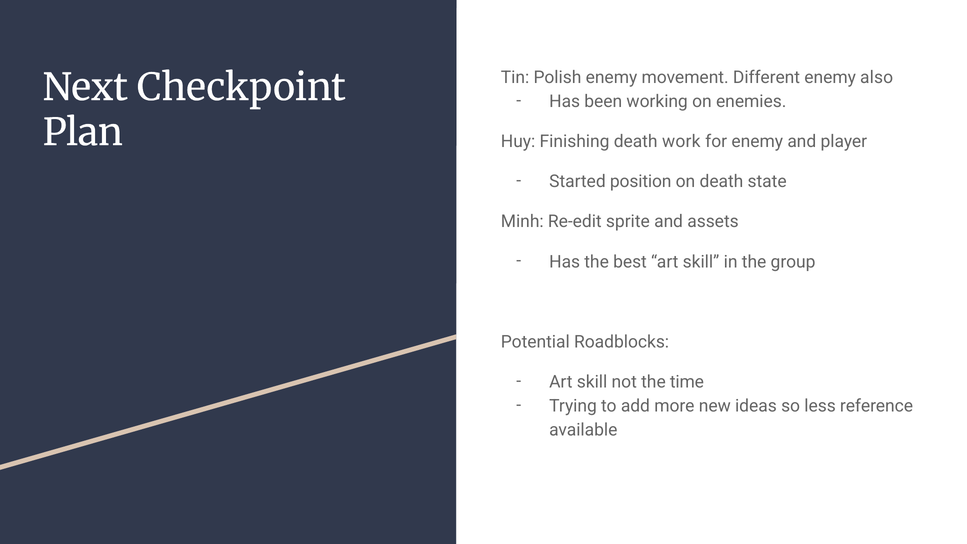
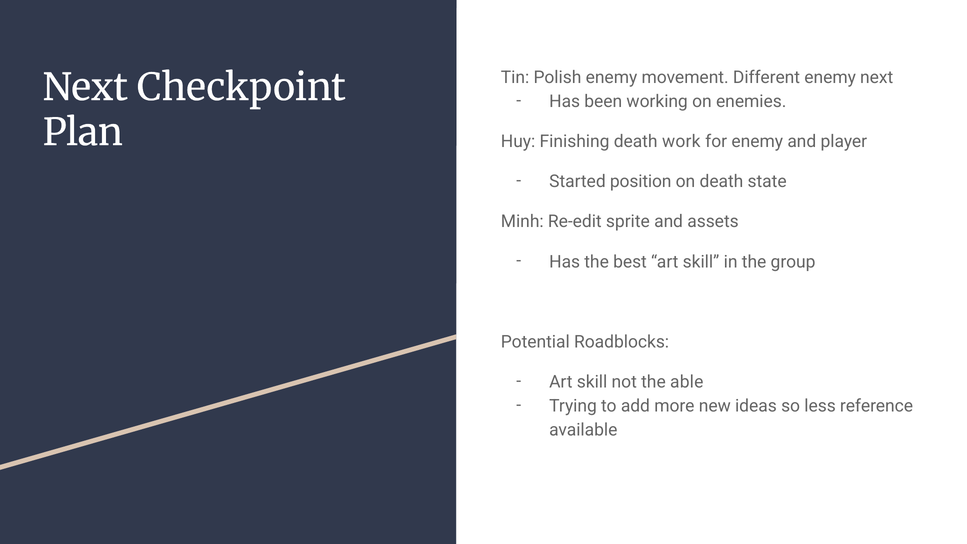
enemy also: also -> next
time: time -> able
